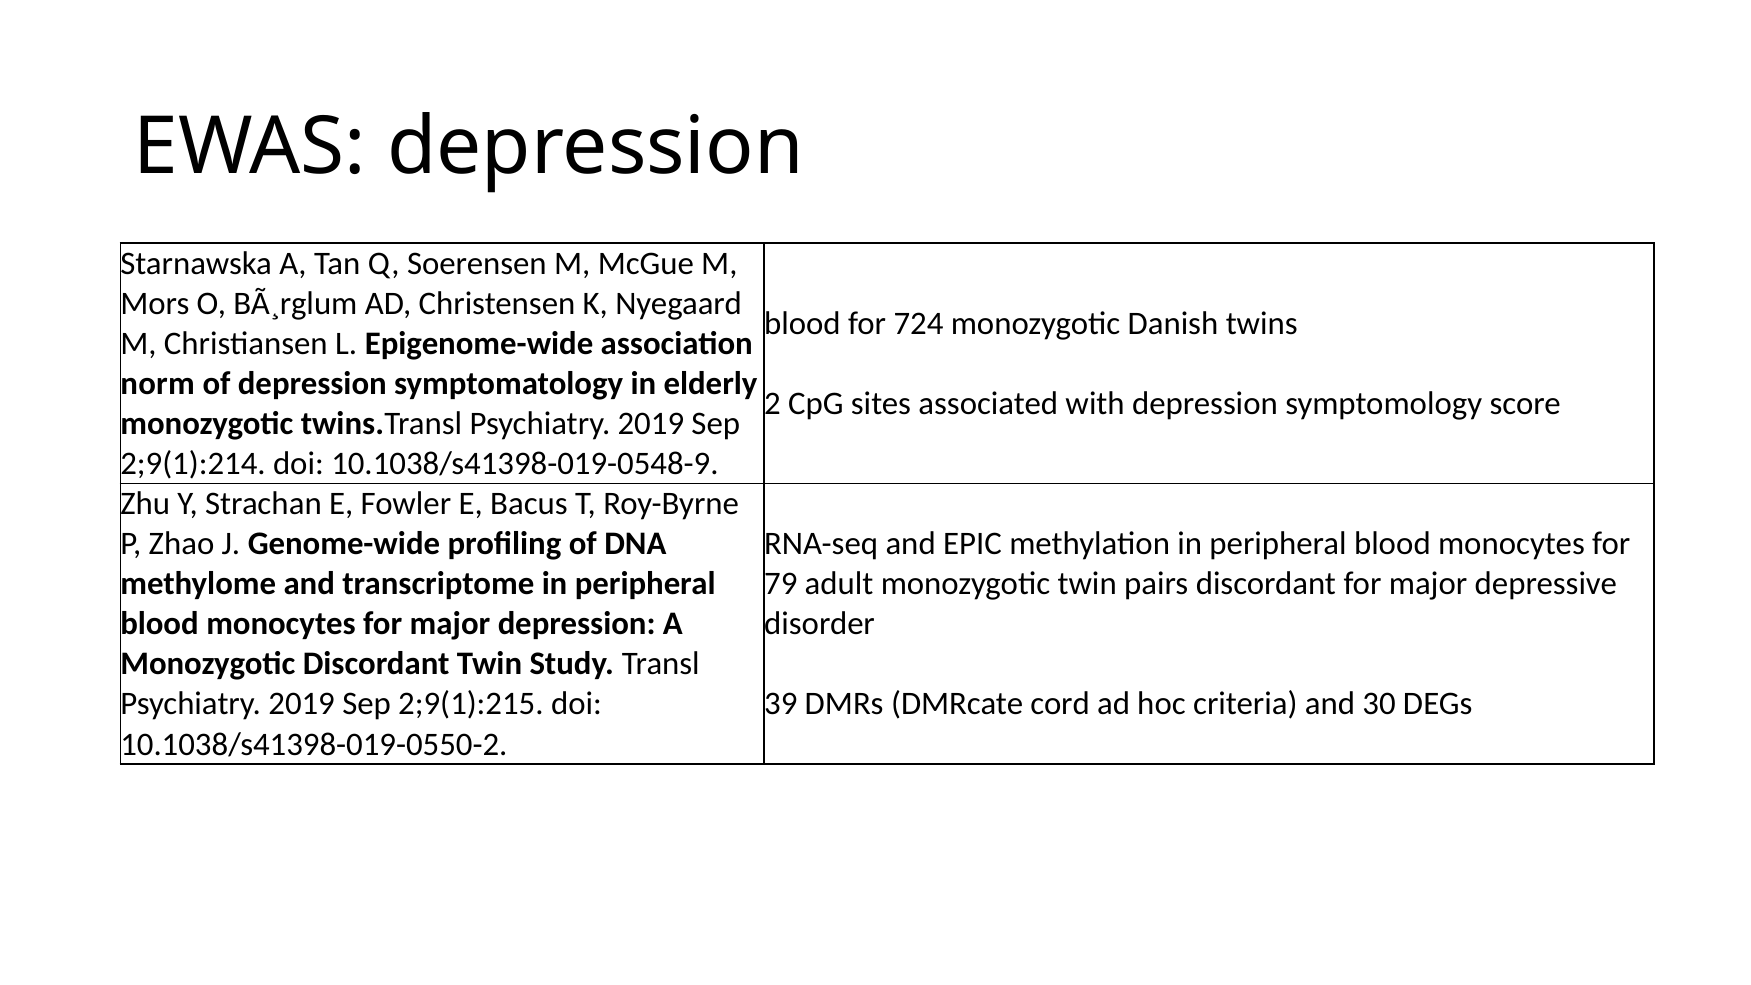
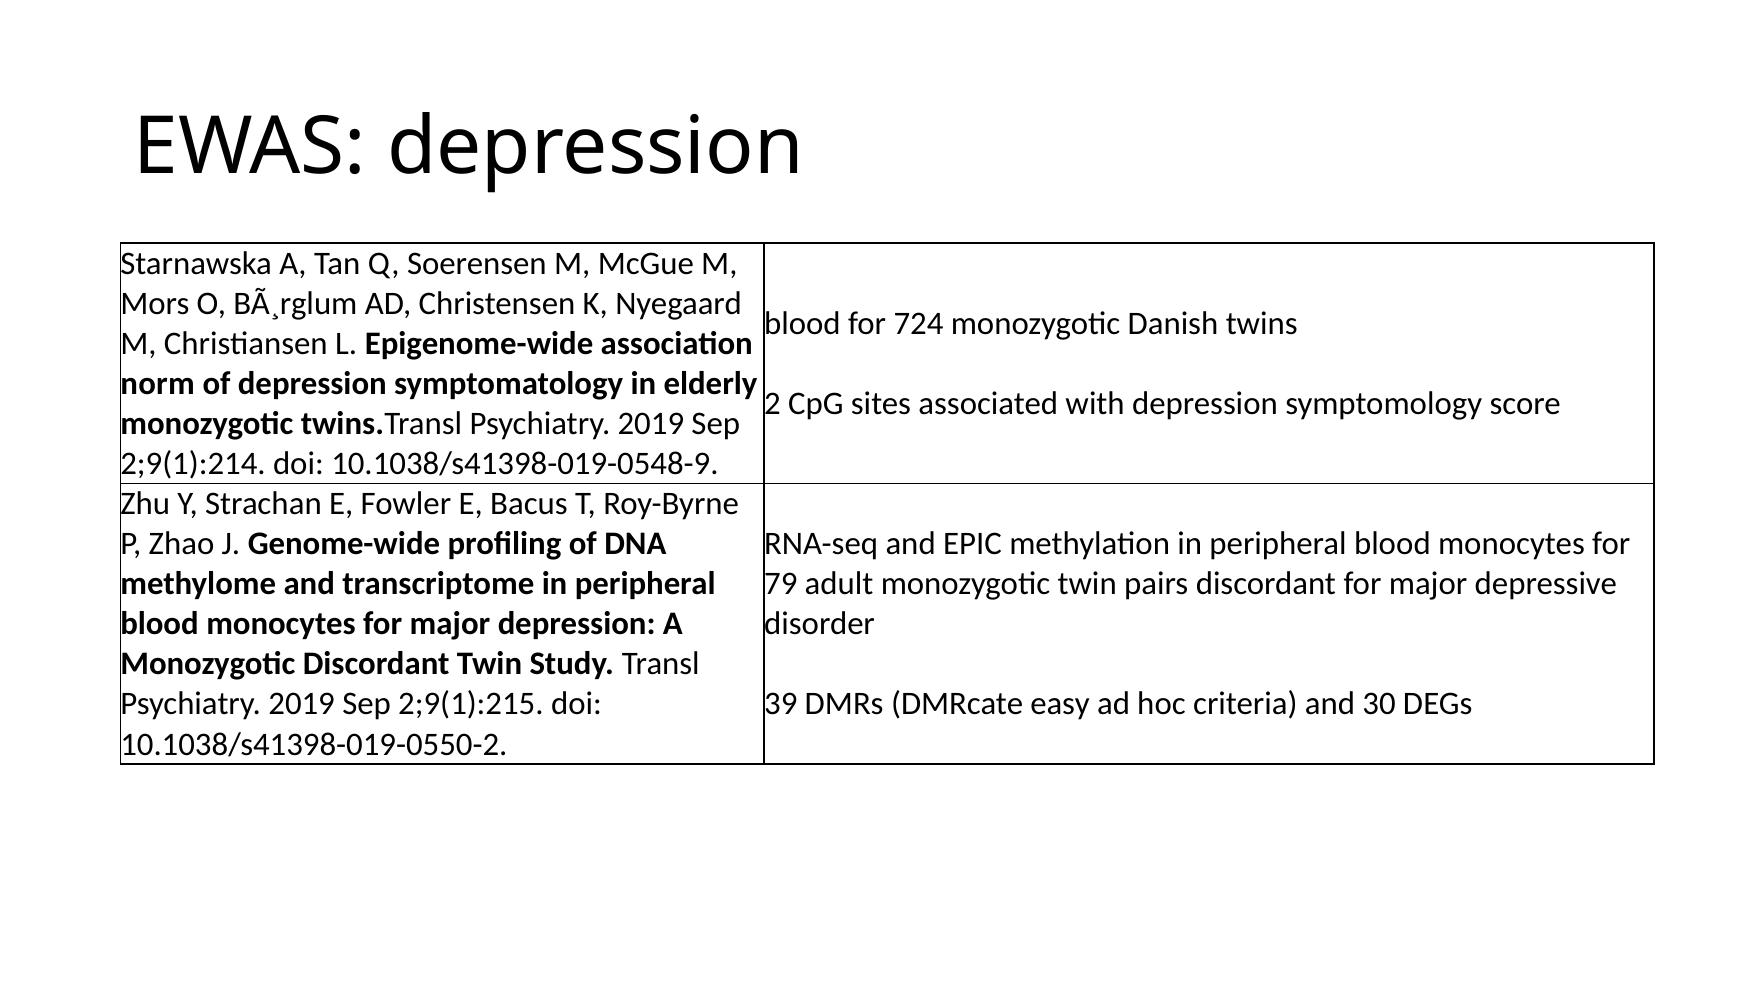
cord: cord -> easy
